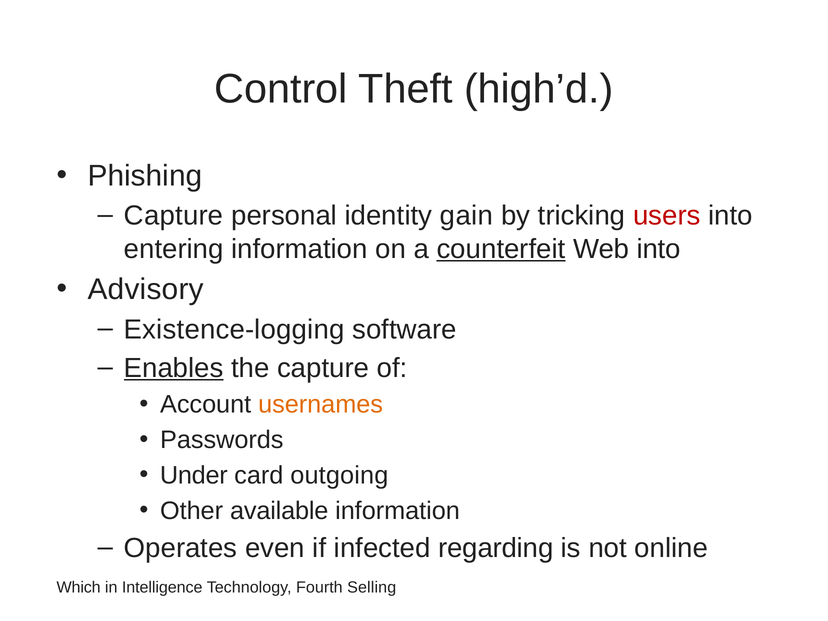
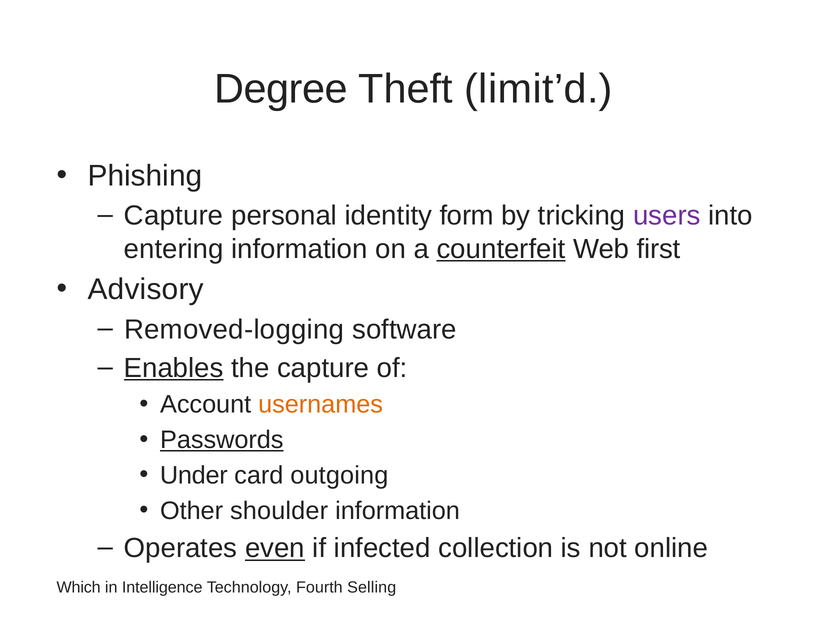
Control: Control -> Degree
high’d: high’d -> limit’d
gain: gain -> form
users colour: red -> purple
Web into: into -> first
Existence-logging: Existence-logging -> Removed-logging
Passwords underline: none -> present
available: available -> shoulder
even underline: none -> present
regarding: regarding -> collection
